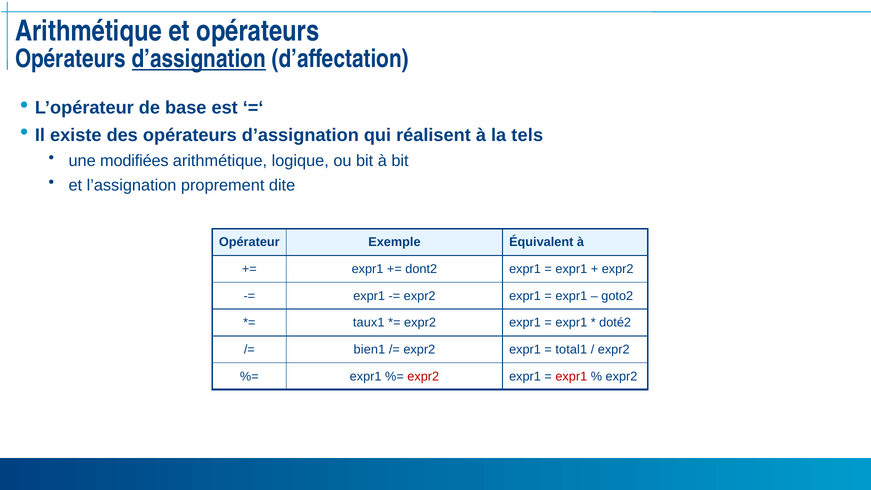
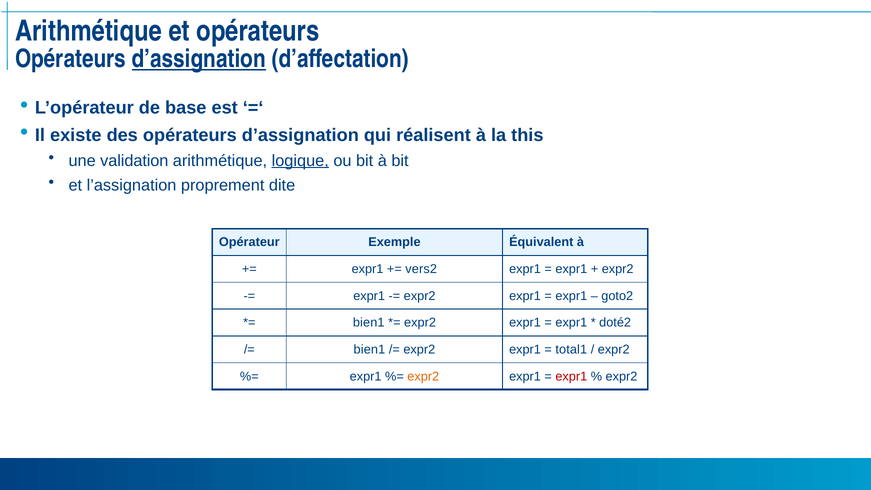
tels: tels -> this
modifiées: modifiées -> validation
logique underline: none -> present
dont2: dont2 -> vers2
taux1 at (369, 323): taux1 -> bien1
expr2 at (423, 376) colour: red -> orange
